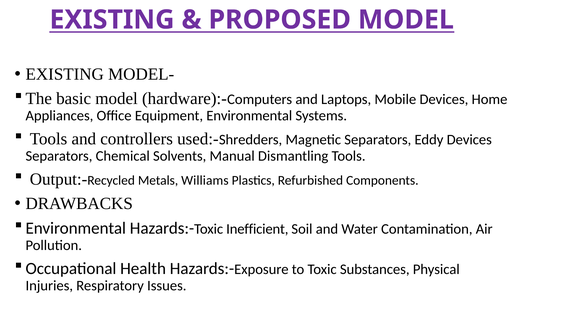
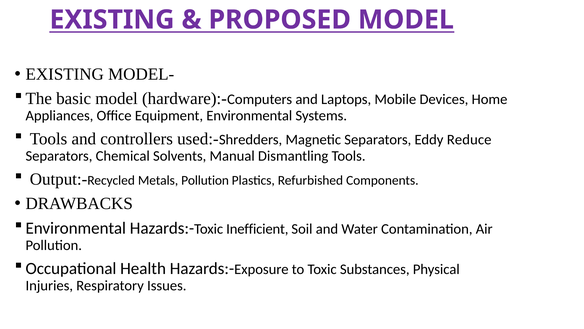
Eddy Devices: Devices -> Reduce
Metals Williams: Williams -> Pollution
